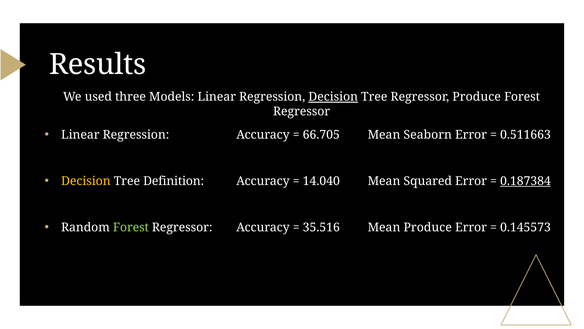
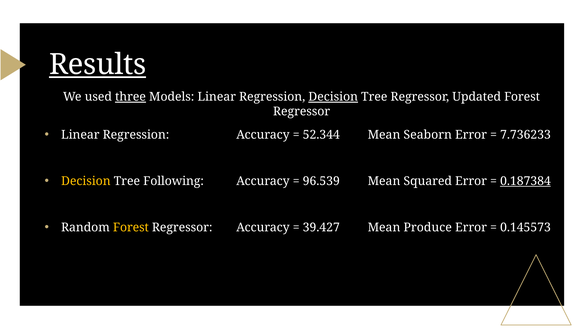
Results underline: none -> present
three underline: none -> present
Regressor Produce: Produce -> Updated
66.705: 66.705 -> 52.344
0.511663: 0.511663 -> 7.736233
Definition: Definition -> Following
14.040: 14.040 -> 96.539
Forest at (131, 227) colour: light green -> yellow
35.516: 35.516 -> 39.427
